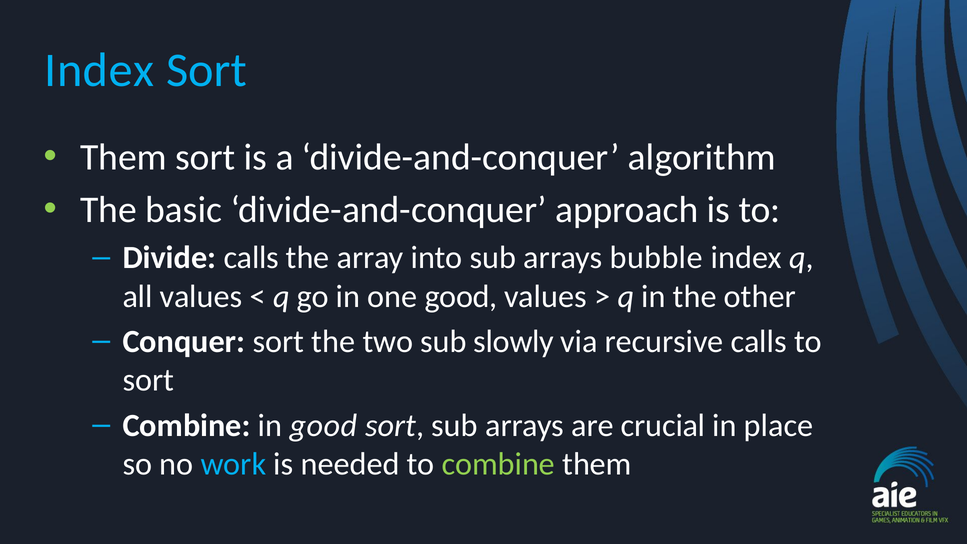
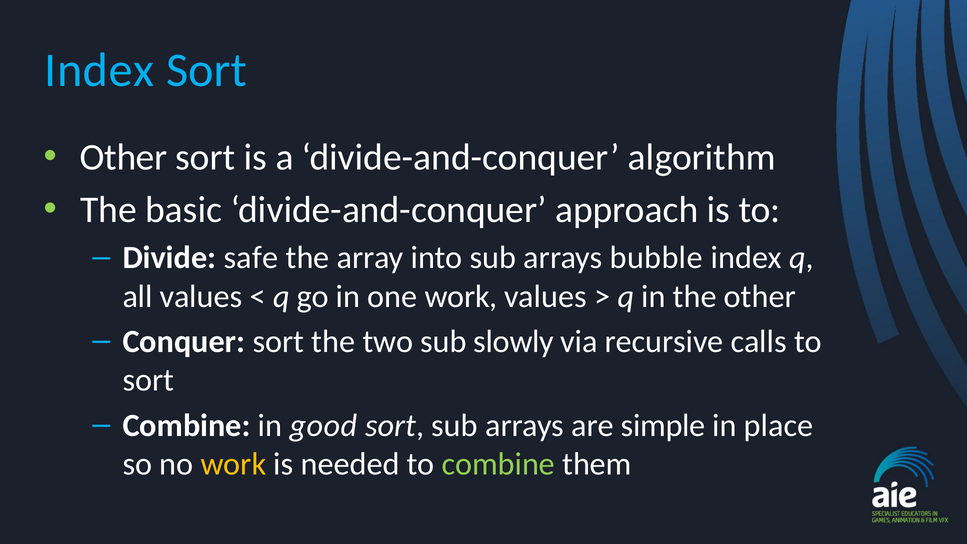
Them at (123, 157): Them -> Other
Divide calls: calls -> safe
one good: good -> work
crucial: crucial -> simple
work at (233, 464) colour: light blue -> yellow
